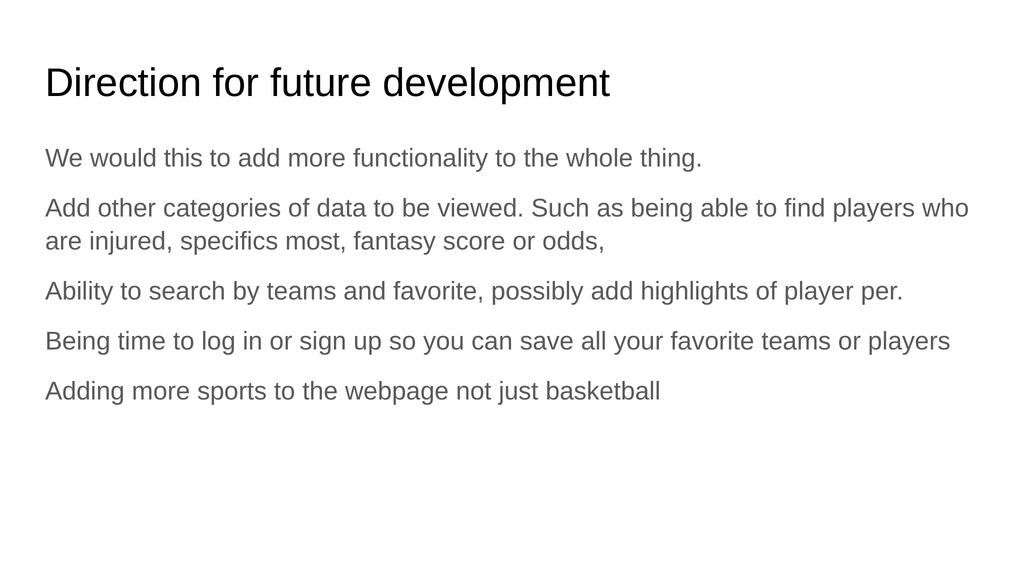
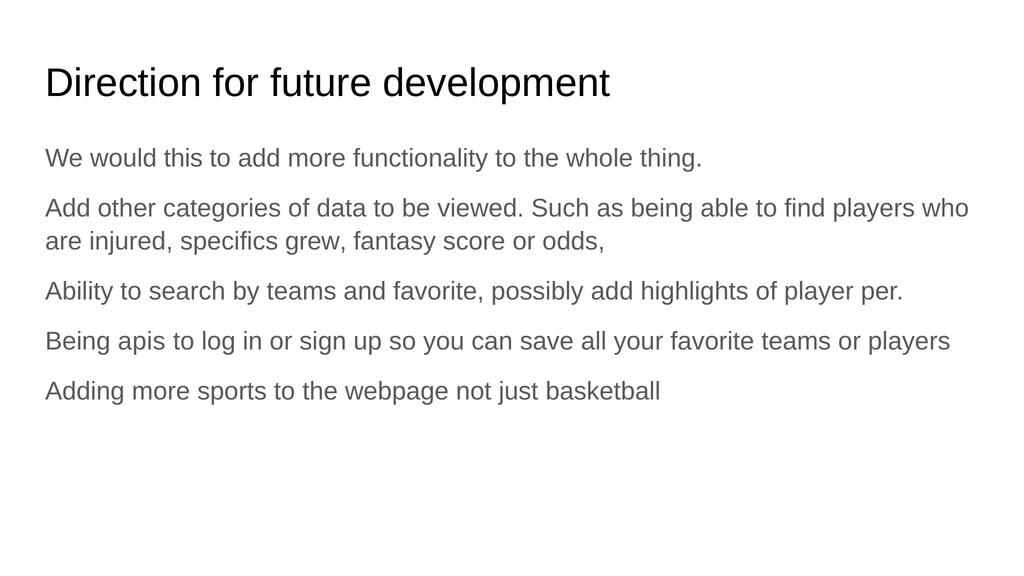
most: most -> grew
time: time -> apis
